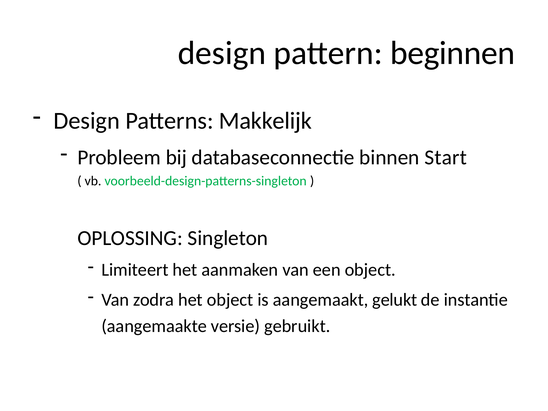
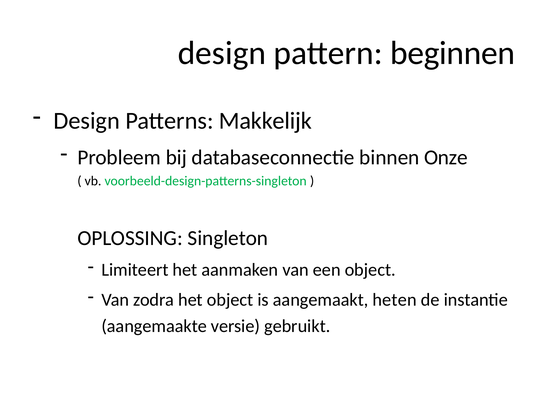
Start: Start -> Onze
gelukt: gelukt -> heten
